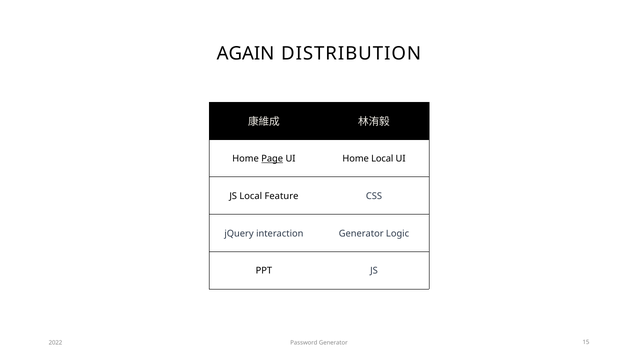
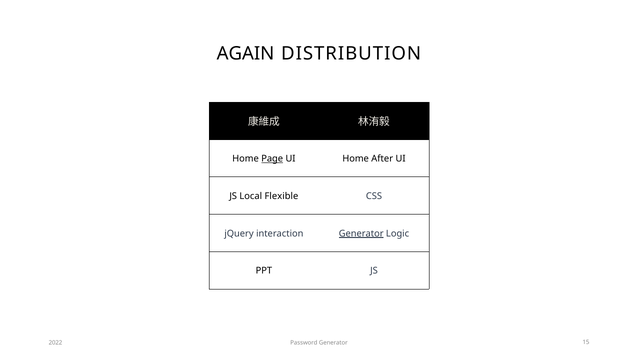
Home Local: Local -> After
Feature: Feature -> Flexible
Generator at (361, 233) underline: none -> present
